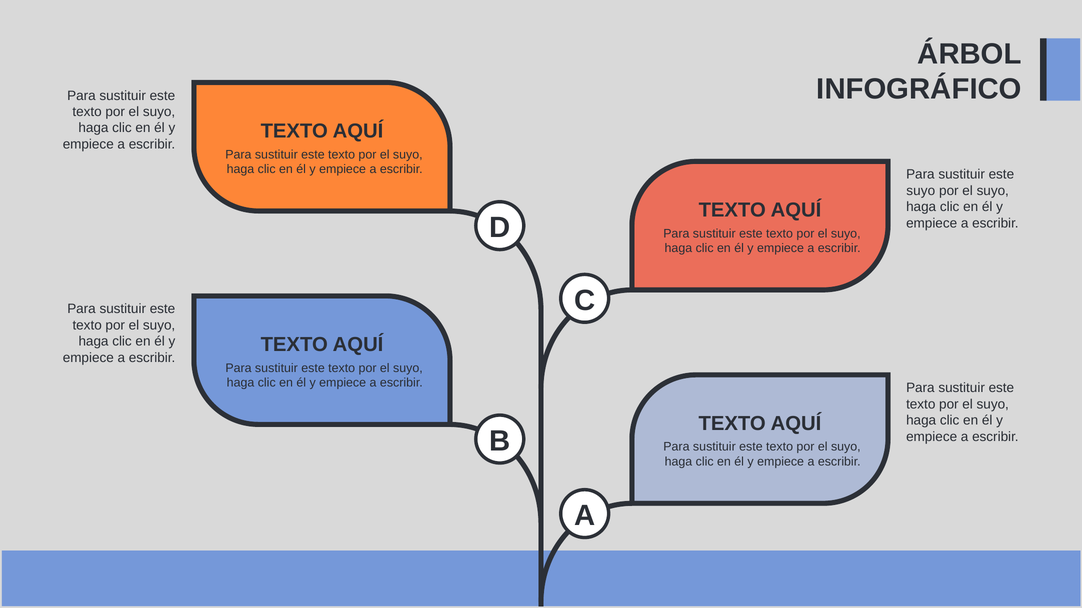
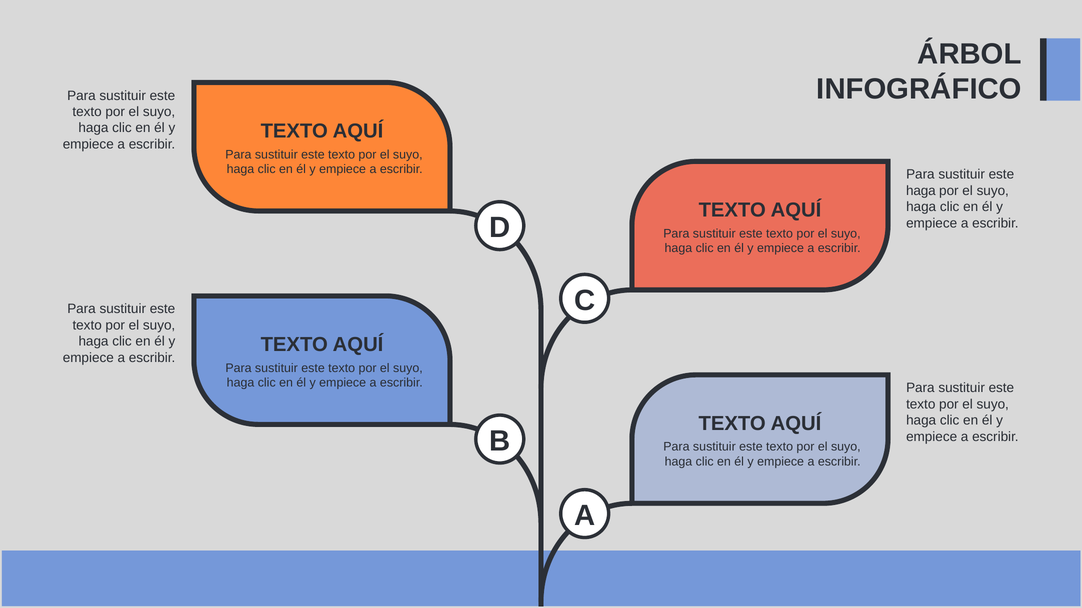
suyo at (921, 191): suyo -> haga
